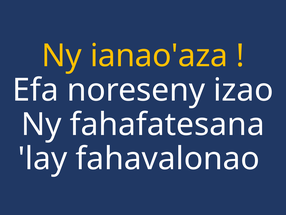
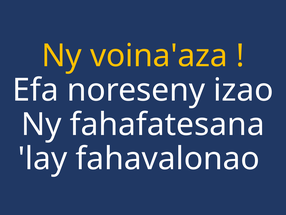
ianao'aza: ianao'aza -> voina'aza
